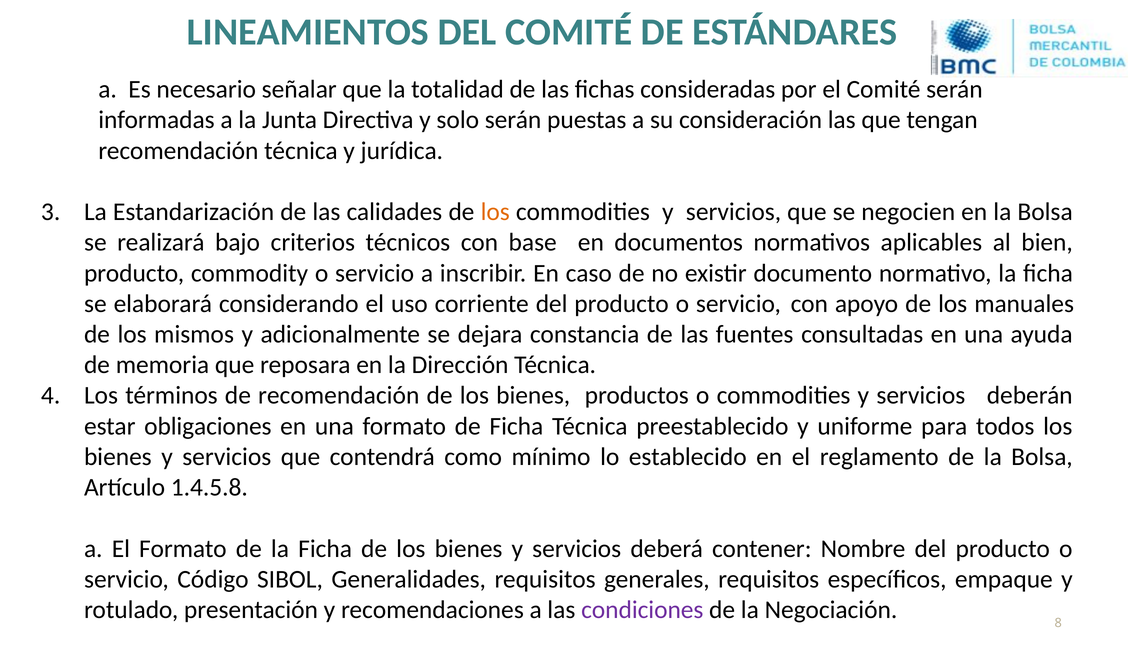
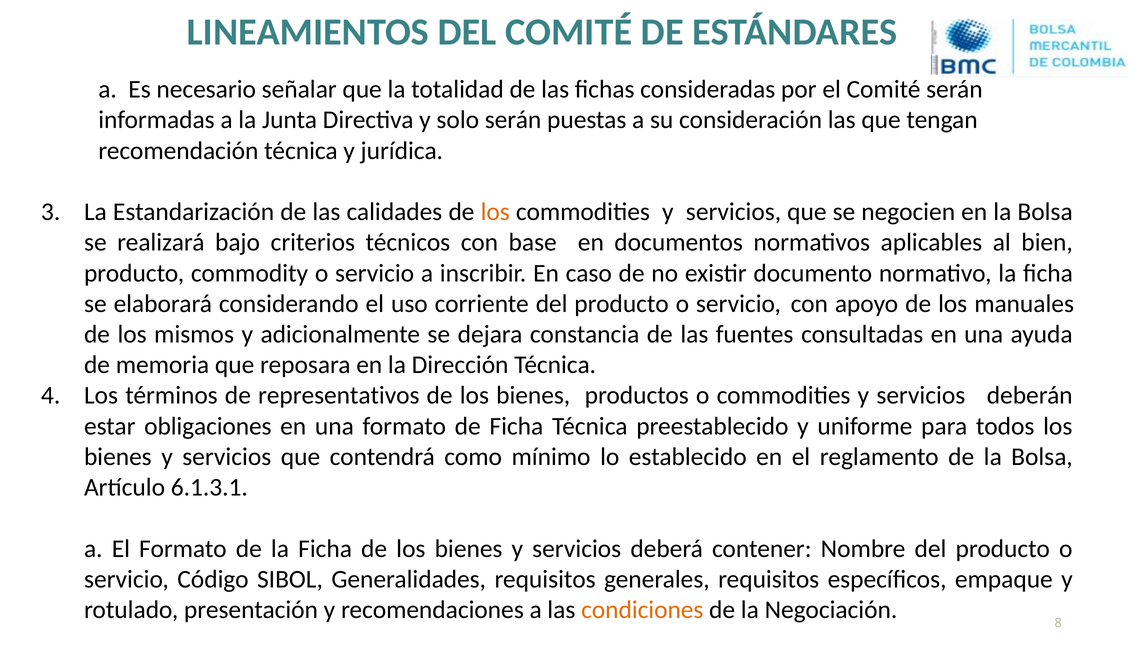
de recomendación: recomendación -> representativos
1.4.5.8: 1.4.5.8 -> 6.1.3.1
condiciones colour: purple -> orange
